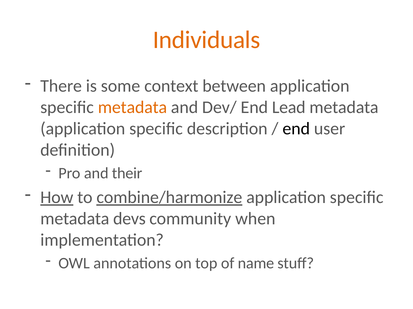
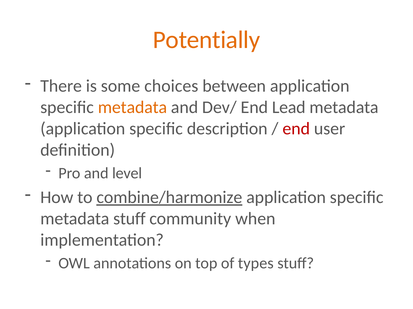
Individuals: Individuals -> Potentially
context: context -> choices
end at (296, 129) colour: black -> red
their: their -> level
How underline: present -> none
metadata devs: devs -> stuff
name: name -> types
